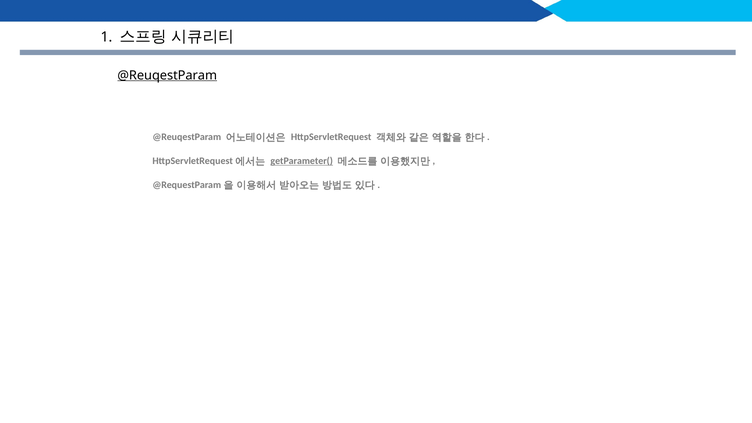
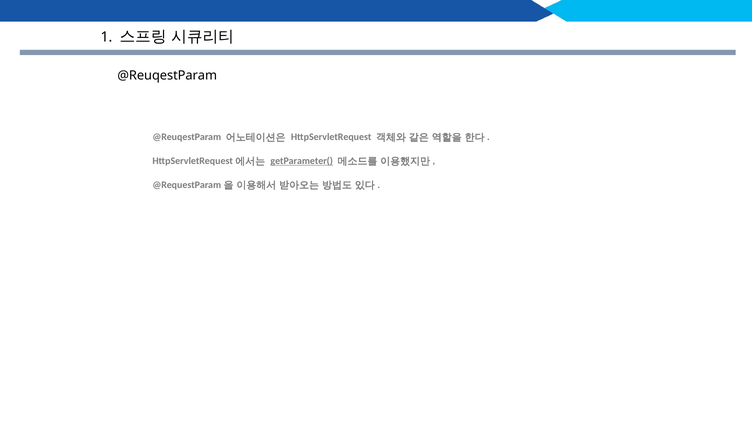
@ReuqestParam at (167, 75) underline: present -> none
